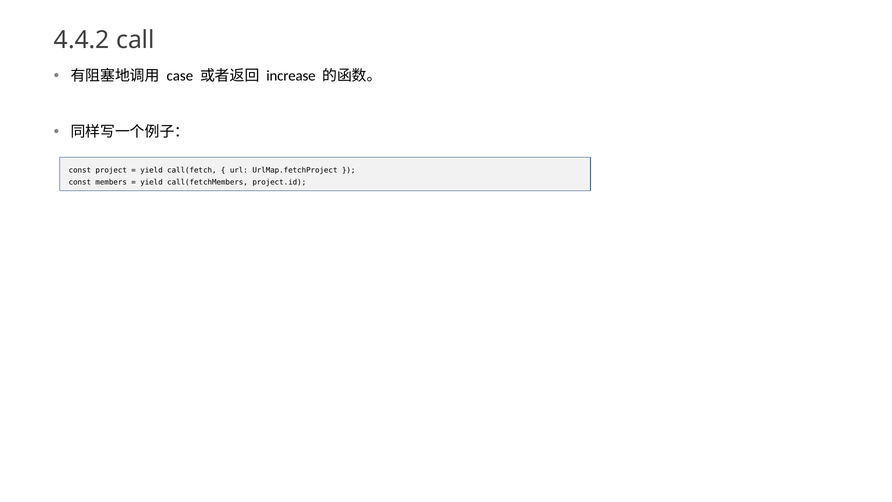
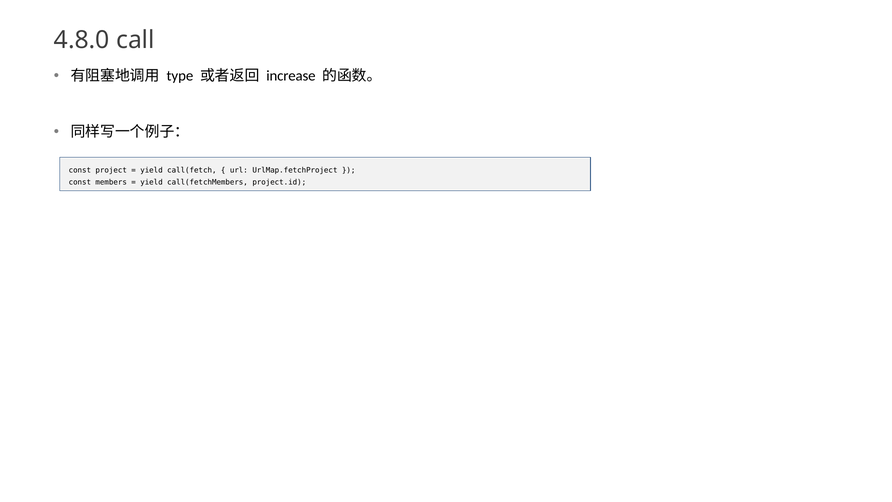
4.4.2: 4.4.2 -> 4.8.0
case: case -> type
